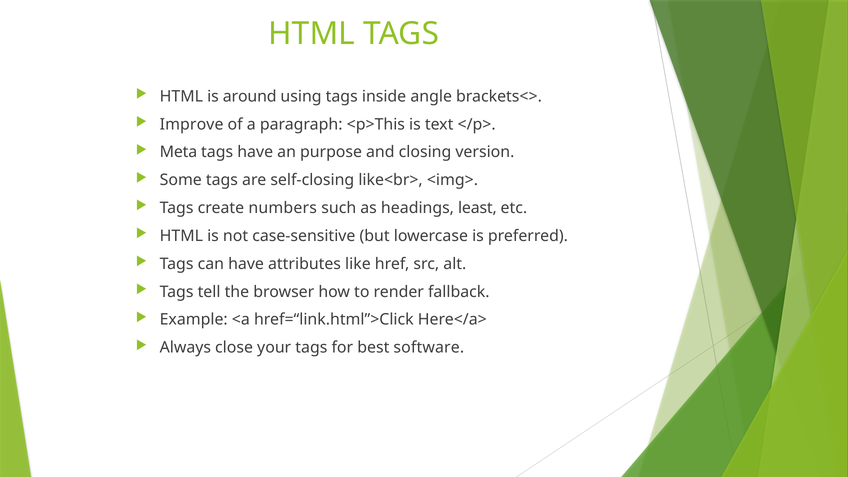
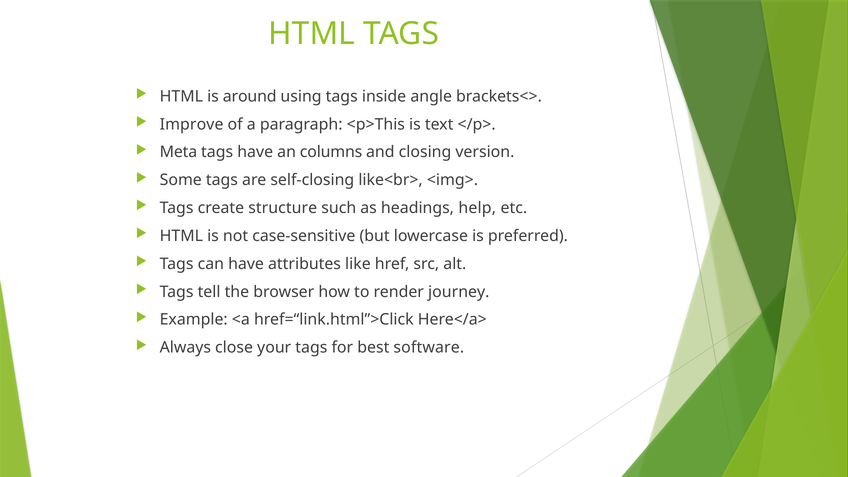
purpose: purpose -> columns
numbers: numbers -> structure
least: least -> help
fallback: fallback -> journey
